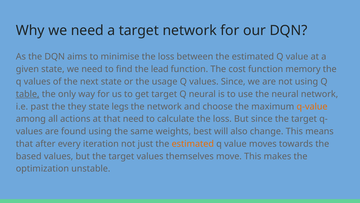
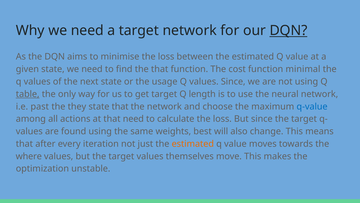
DQN at (288, 31) underline: none -> present
the lead: lead -> that
memory: memory -> minimal
Q neural: neural -> length
state legs: legs -> that
q-value colour: orange -> blue
based: based -> where
